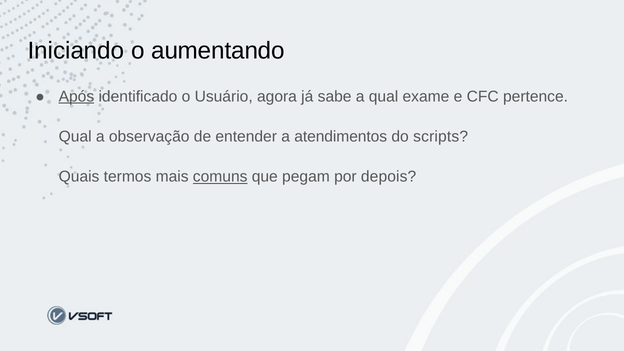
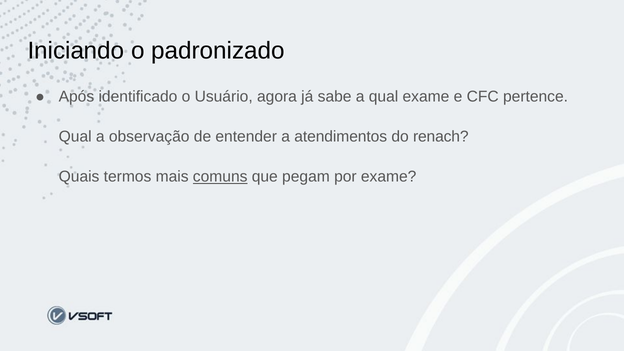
aumentando: aumentando -> padronizado
Após underline: present -> none
scripts: scripts -> renach
por depois: depois -> exame
